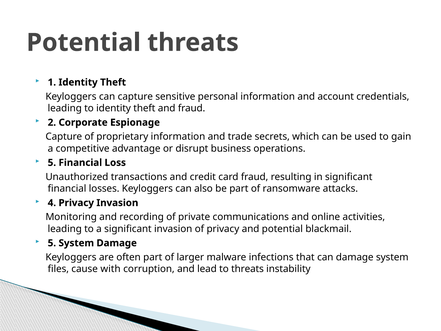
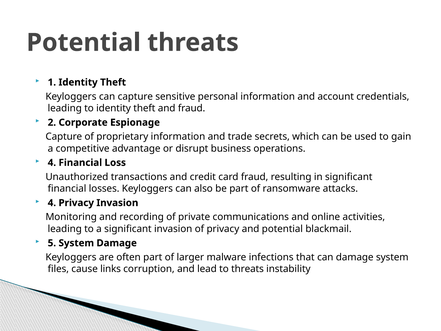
5 at (52, 163): 5 -> 4
with: with -> links
